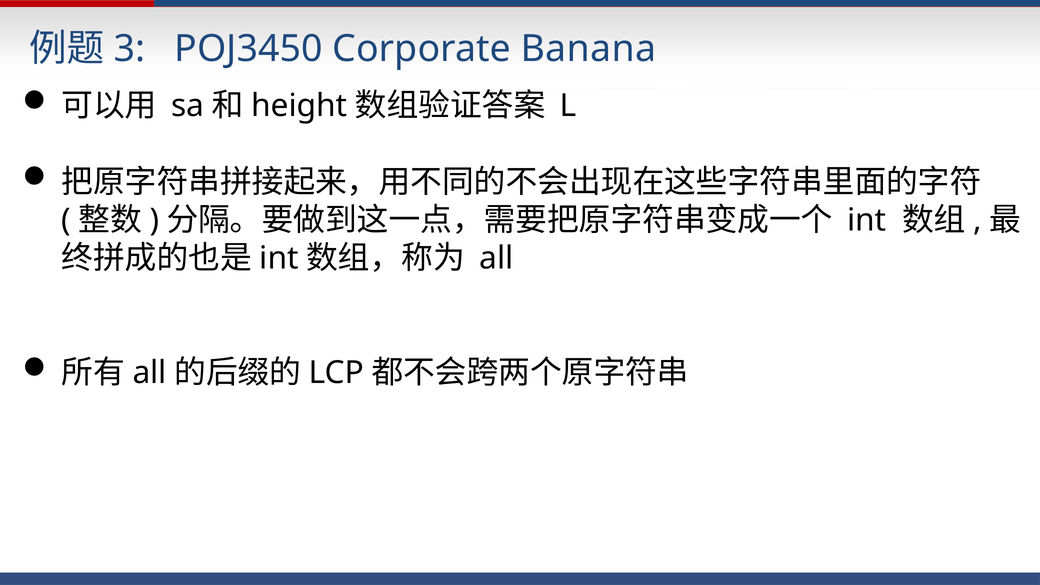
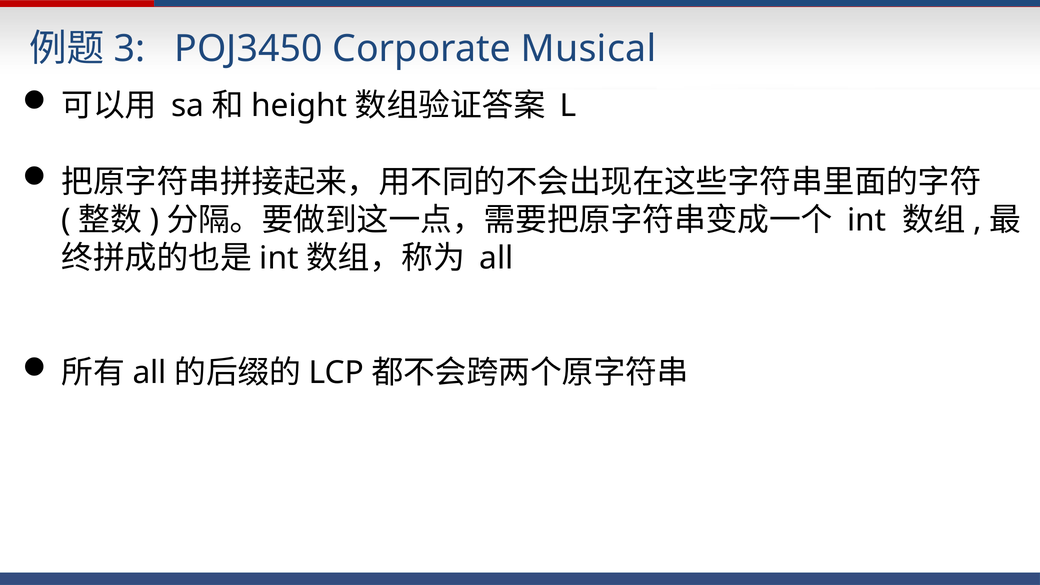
Banana: Banana -> Musical
